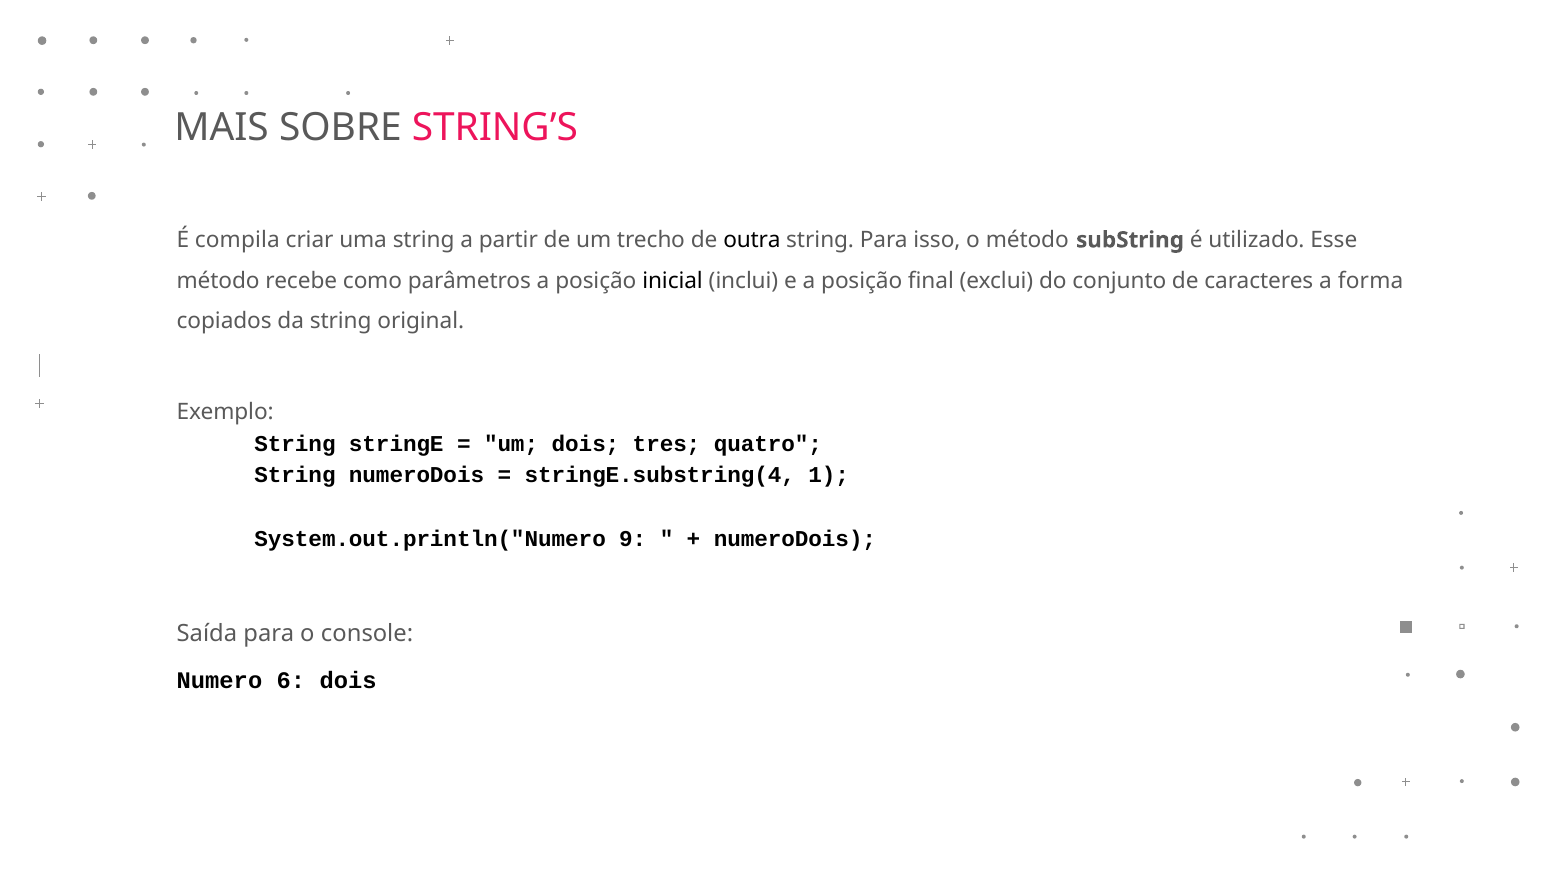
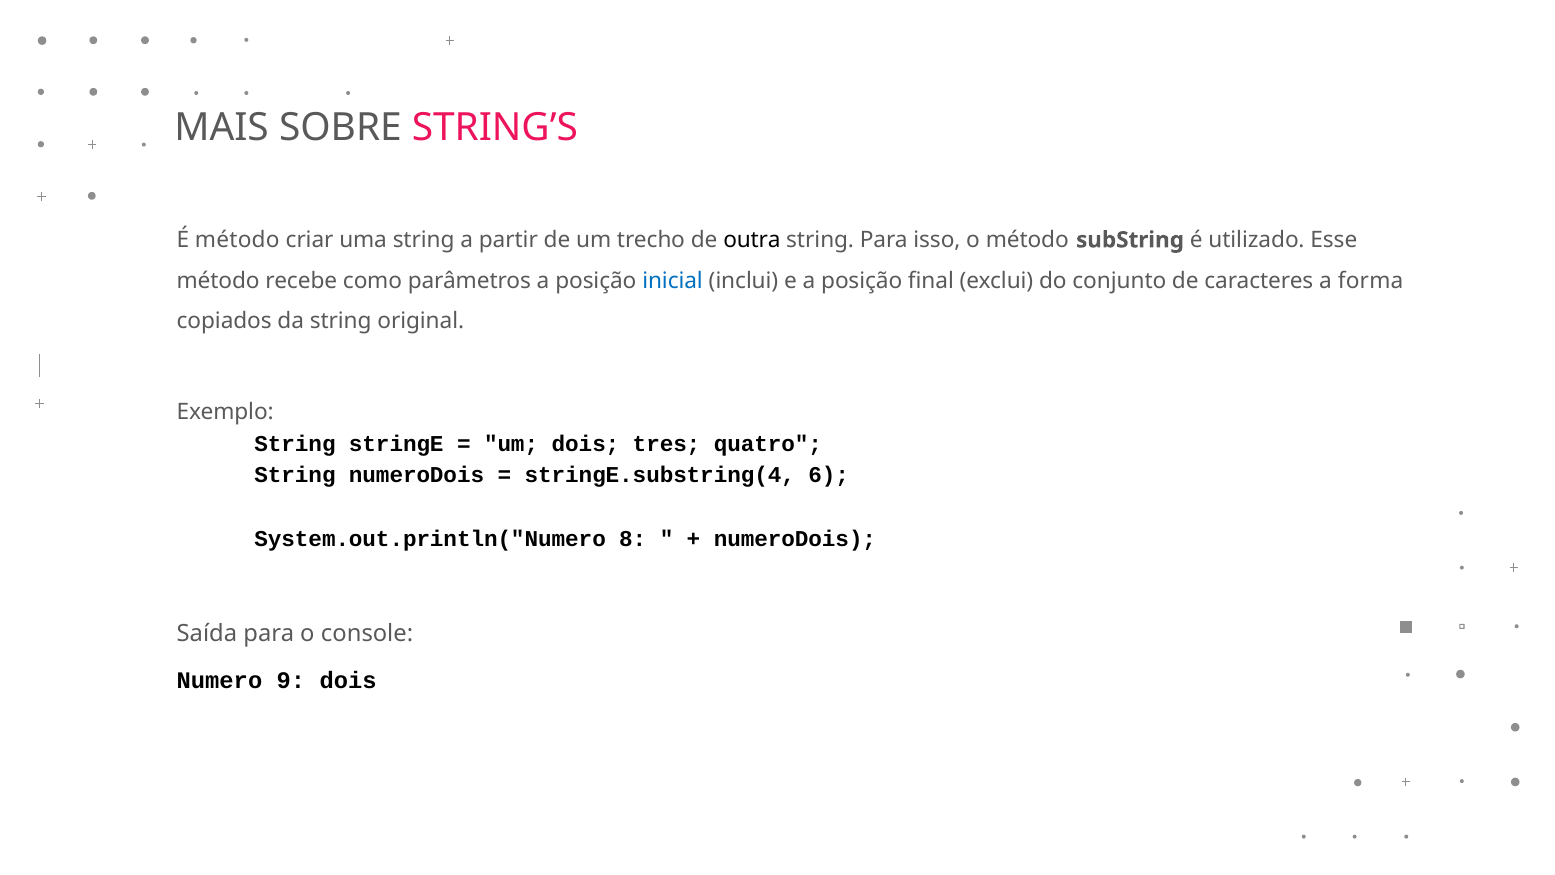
É compila: compila -> método
inicial colour: black -> blue
1: 1 -> 6
9: 9 -> 8
6: 6 -> 9
